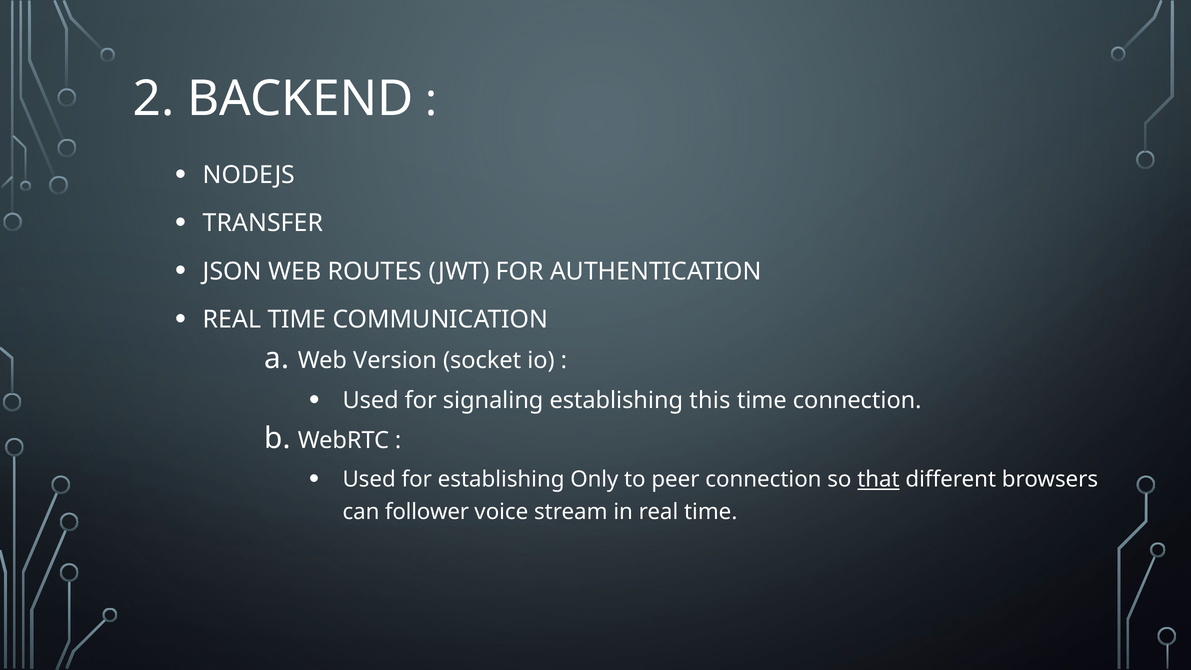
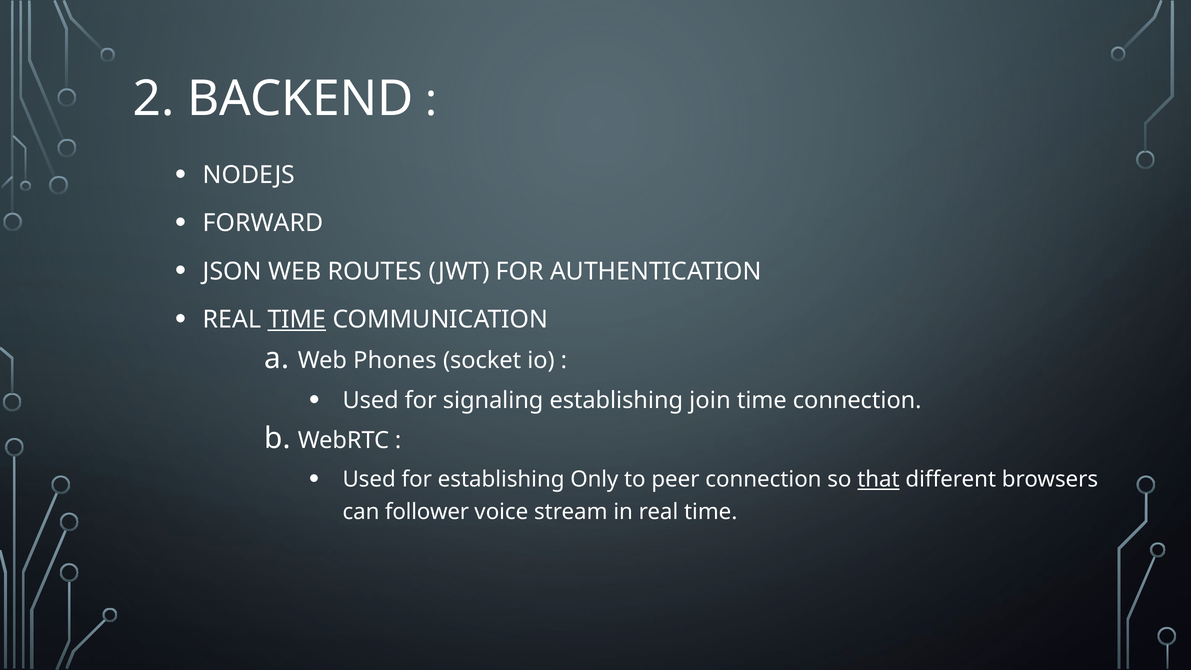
TRANSFER: TRANSFER -> FORWARD
TIME at (297, 320) underline: none -> present
Version: Version -> Phones
this: this -> join
